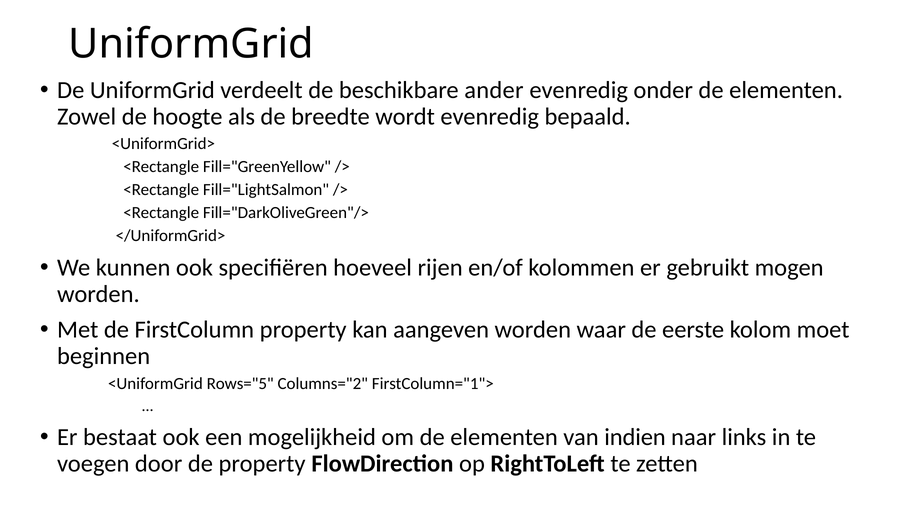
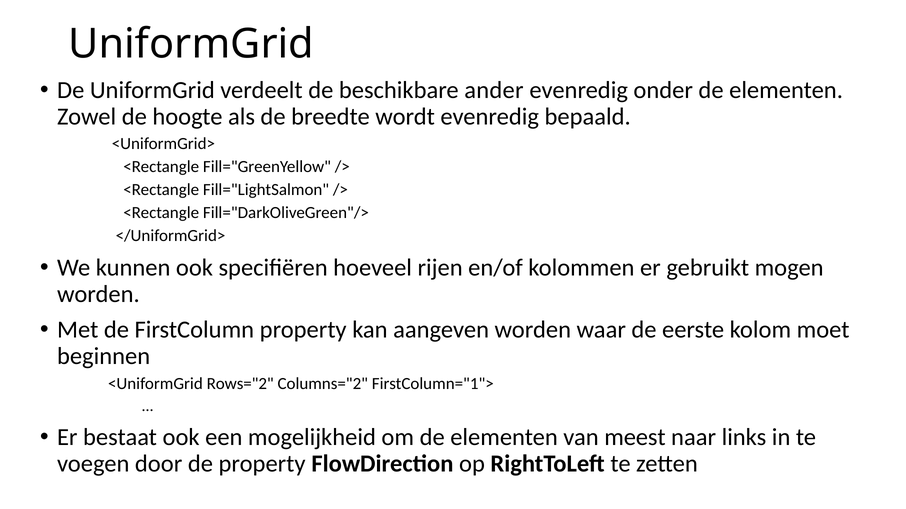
Rows="5: Rows="5 -> Rows="2
indien: indien -> meest
